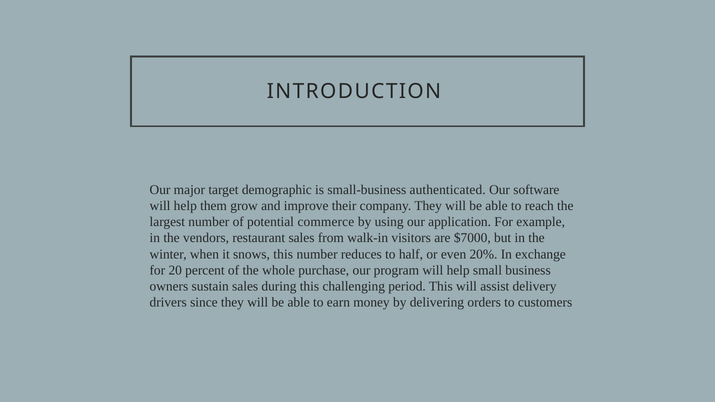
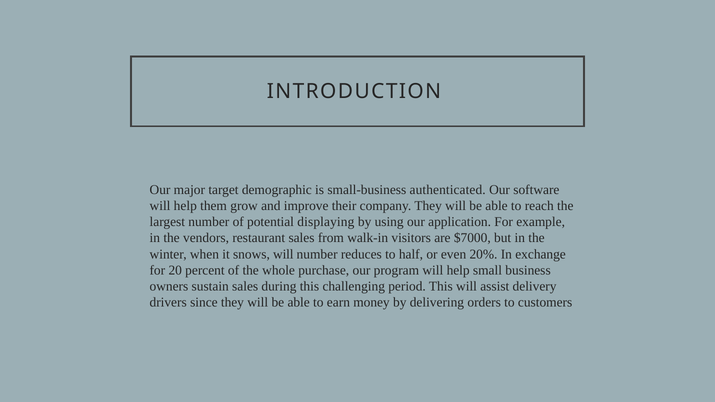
commerce: commerce -> displaying
snows this: this -> will
